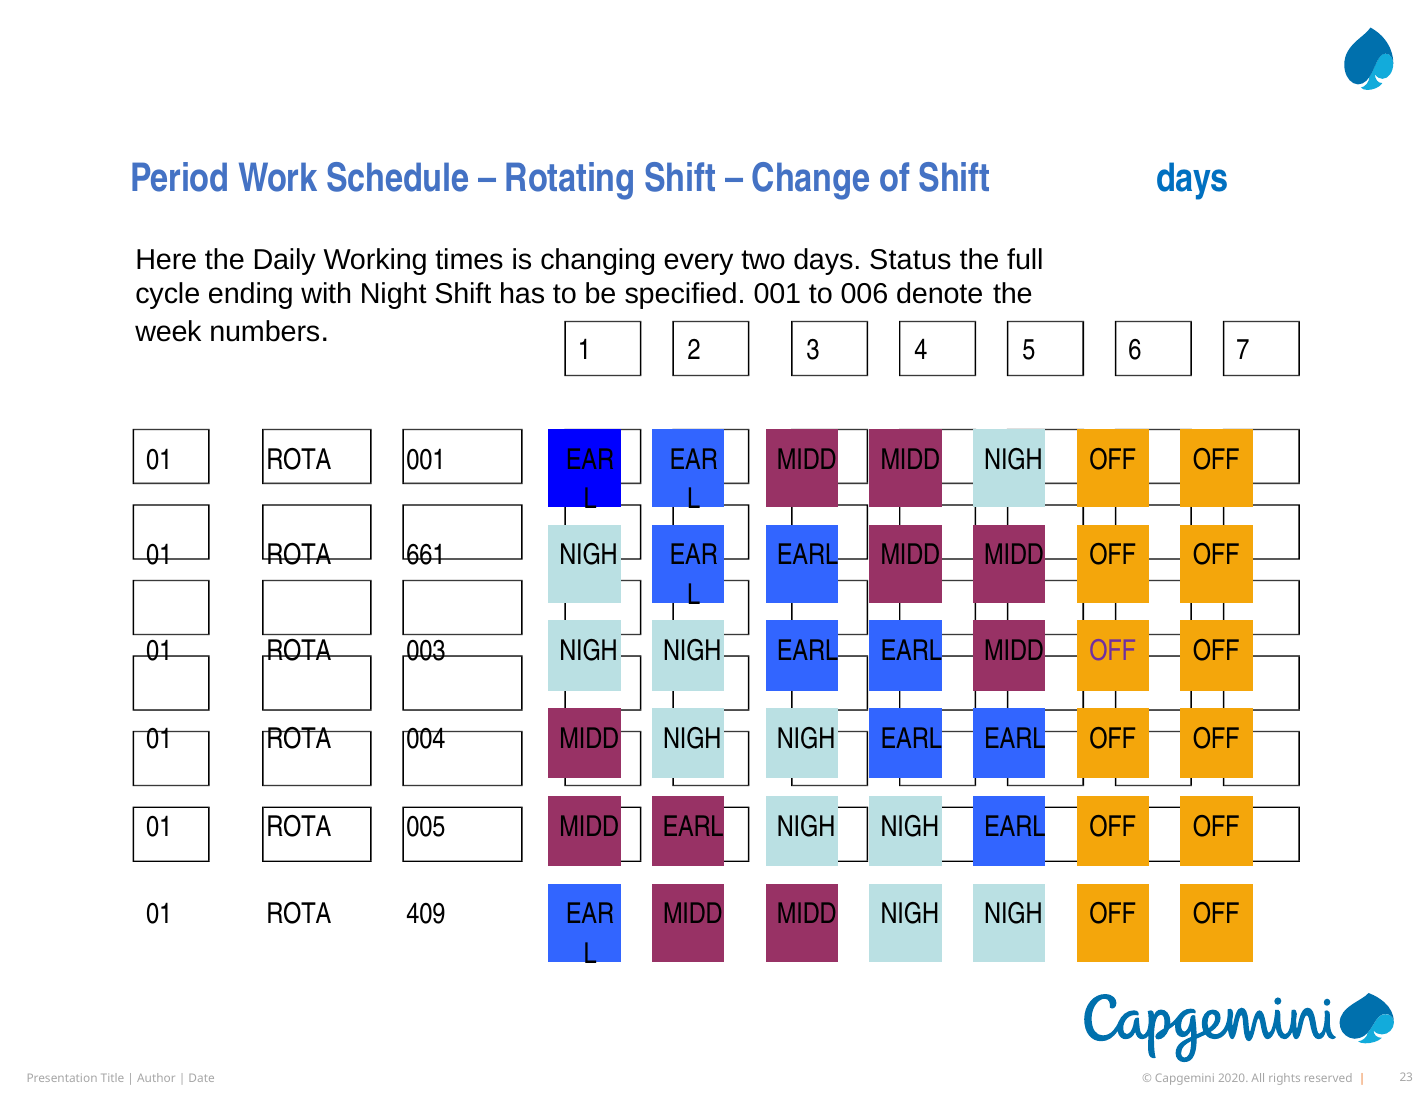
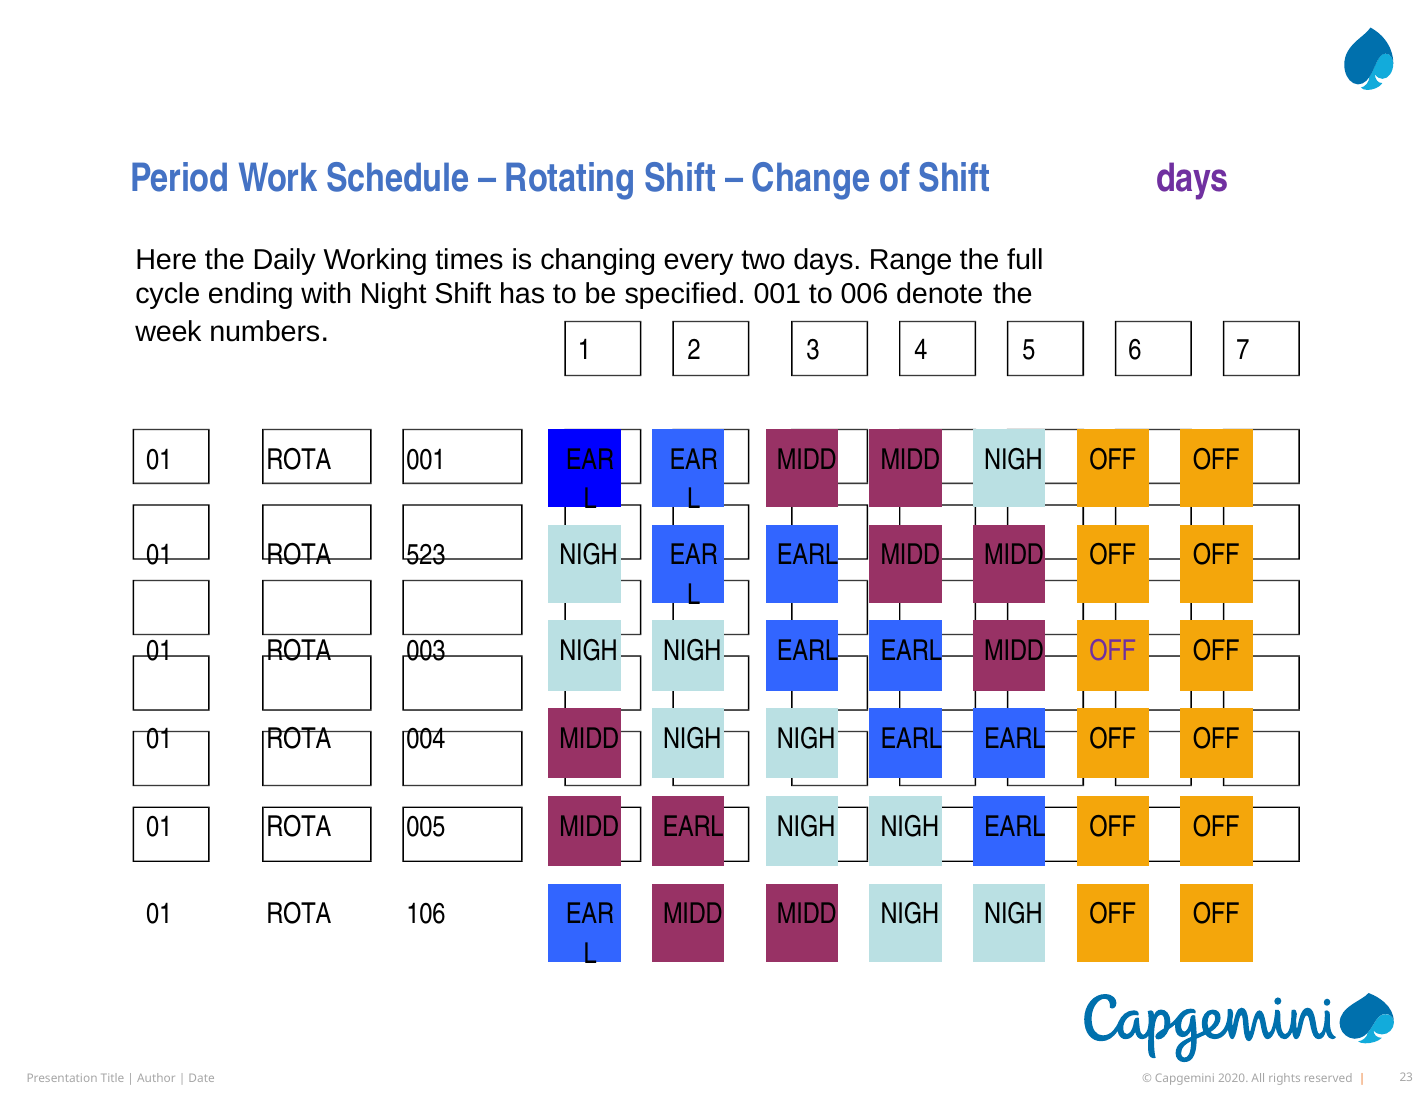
days at (1192, 179) colour: blue -> purple
Status: Status -> Range
661: 661 -> 523
409: 409 -> 106
